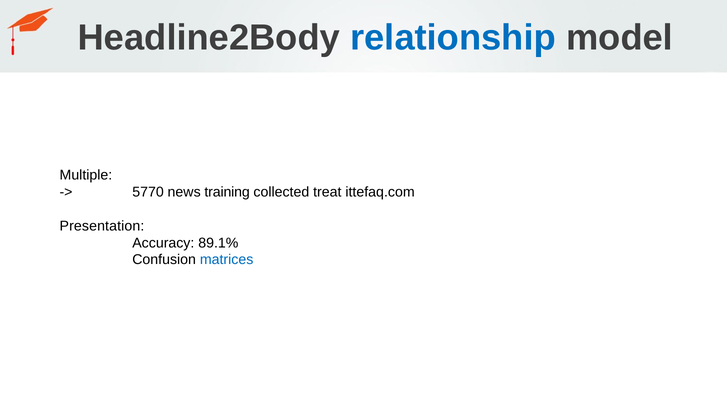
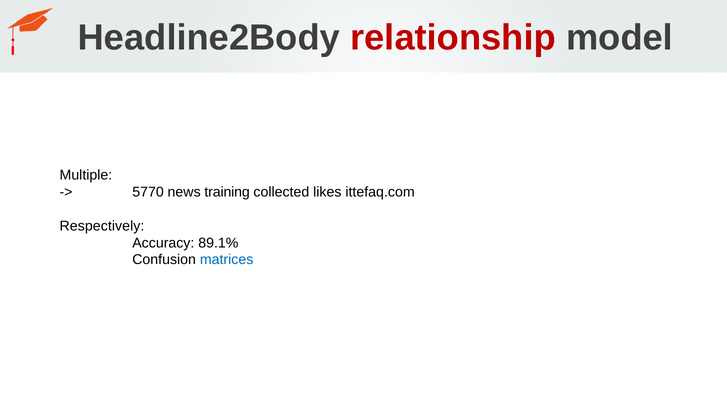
relationship colour: blue -> red
treat: treat -> likes
Presentation: Presentation -> Respectively
